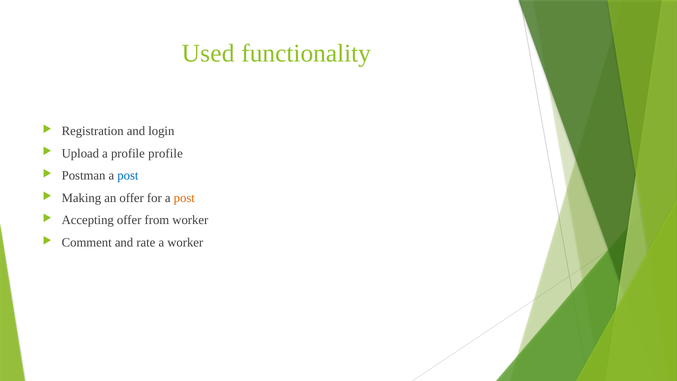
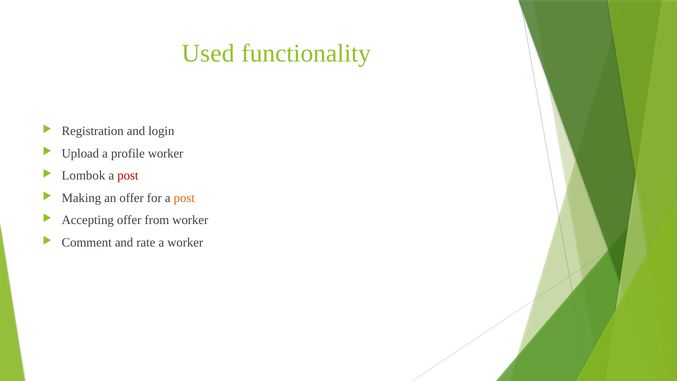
profile profile: profile -> worker
Postman: Postman -> Lombok
post at (128, 176) colour: blue -> red
